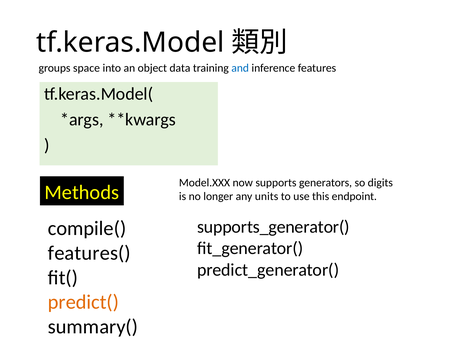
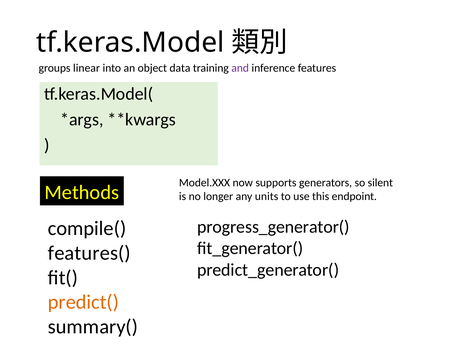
space: space -> linear
and colour: blue -> purple
digits: digits -> silent
supports_generator(: supports_generator( -> progress_generator(
